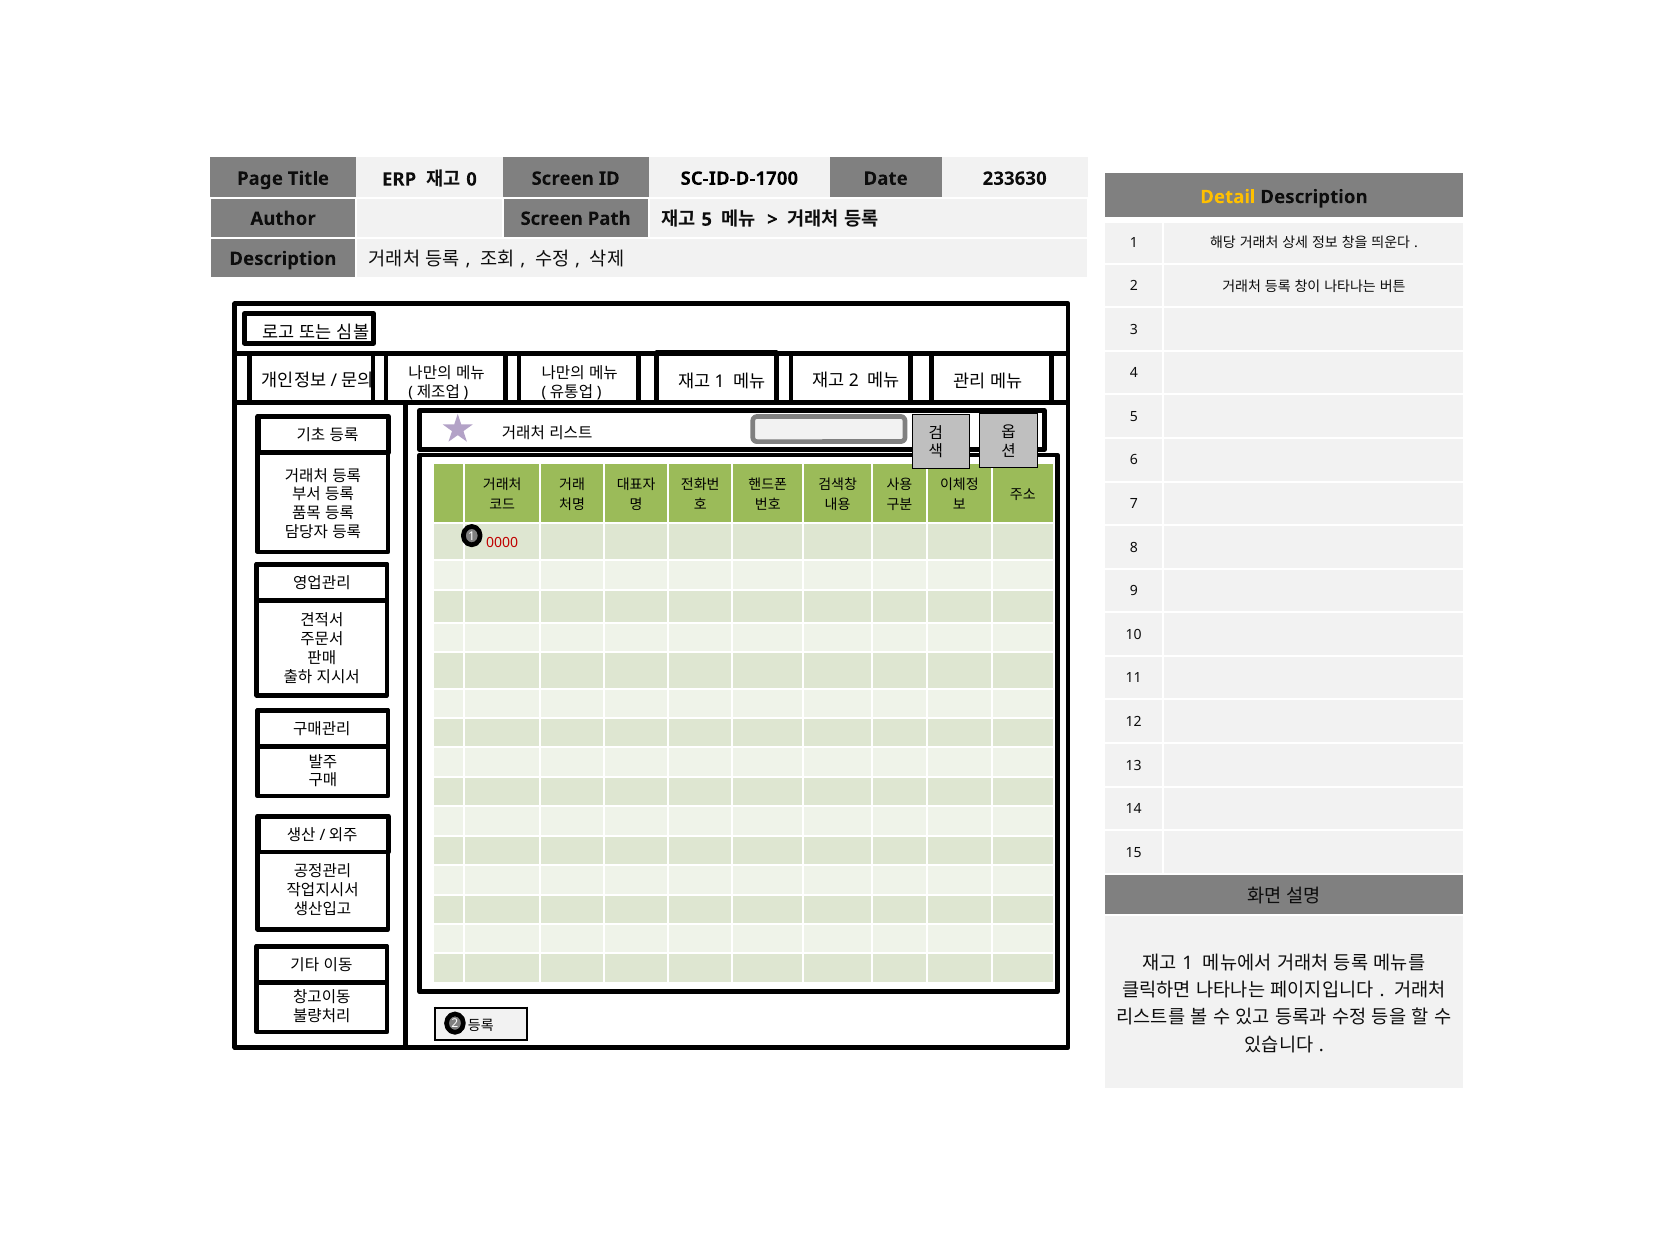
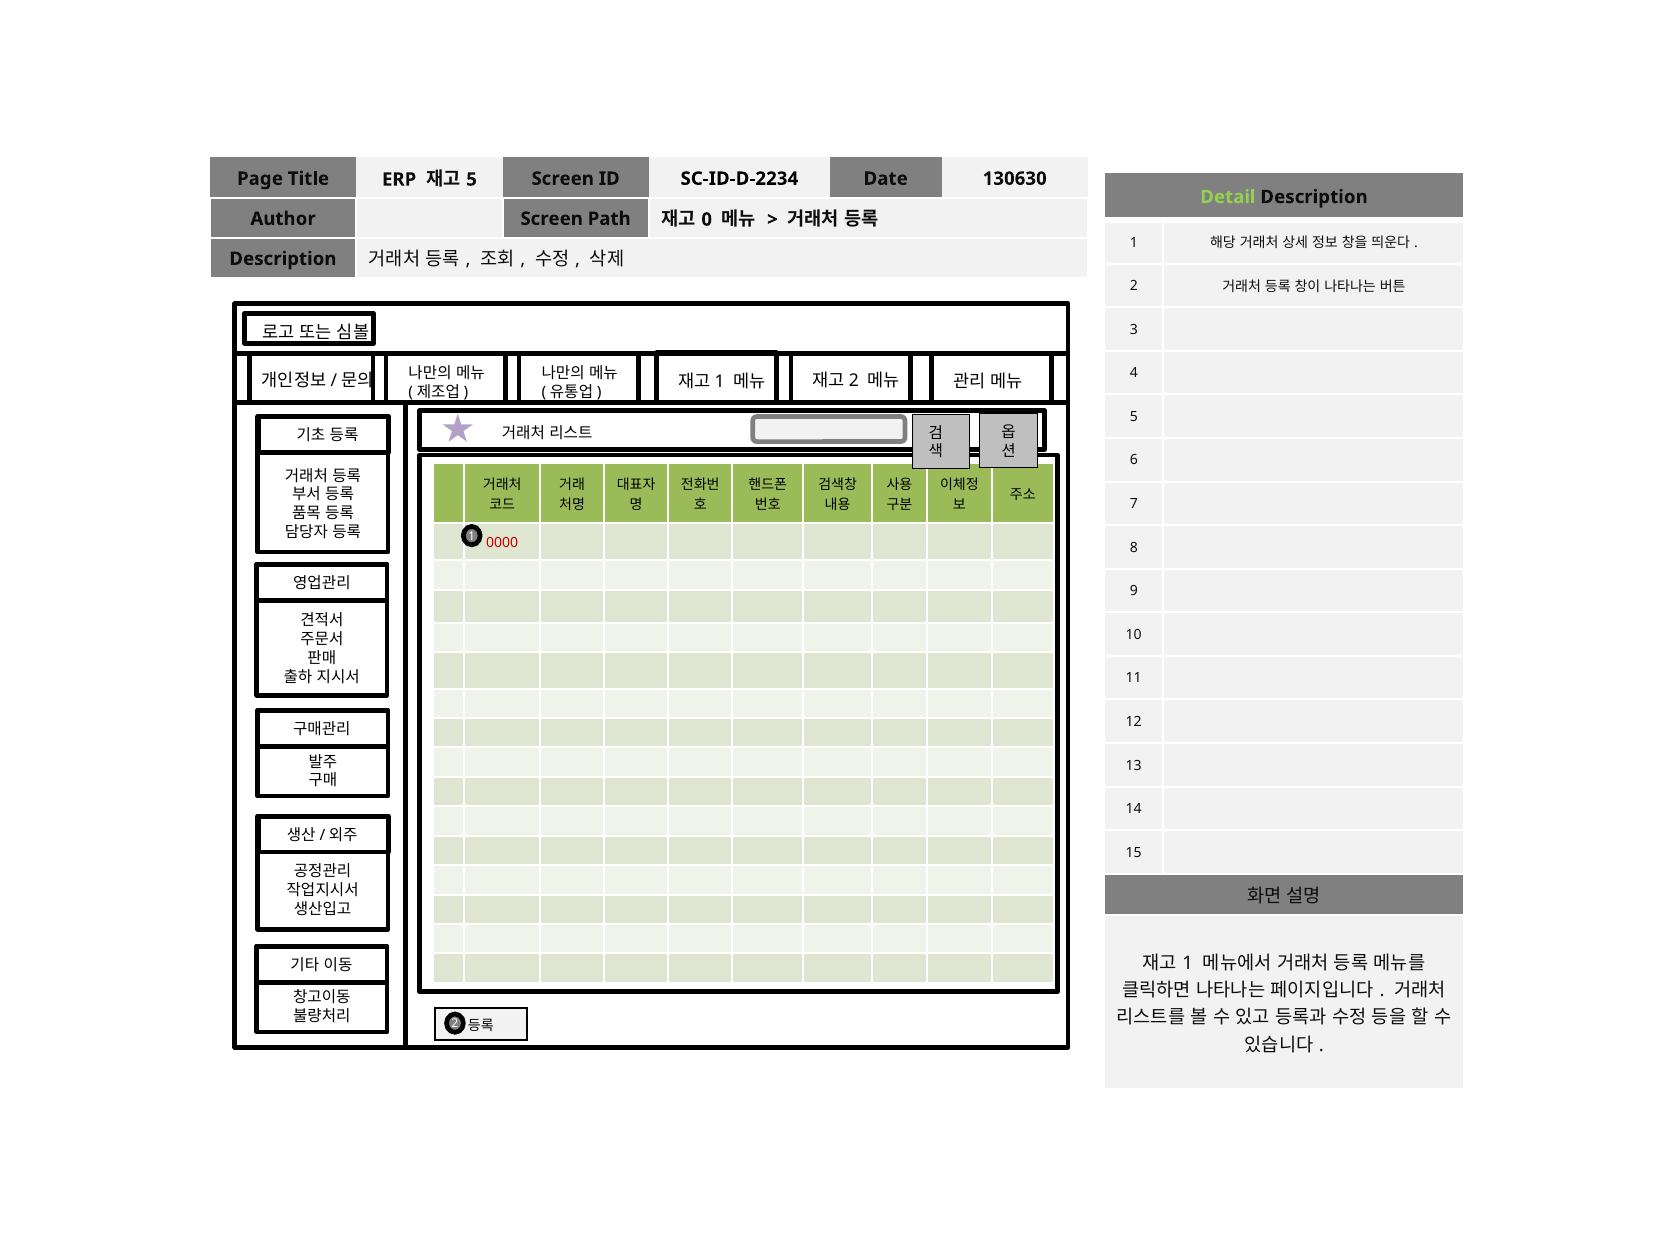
0 at (472, 179): 0 -> 5
SC-ID-D-1700: SC-ID-D-1700 -> SC-ID-D-2234
233630: 233630 -> 130630
Detail colour: yellow -> light green
5 at (707, 220): 5 -> 0
